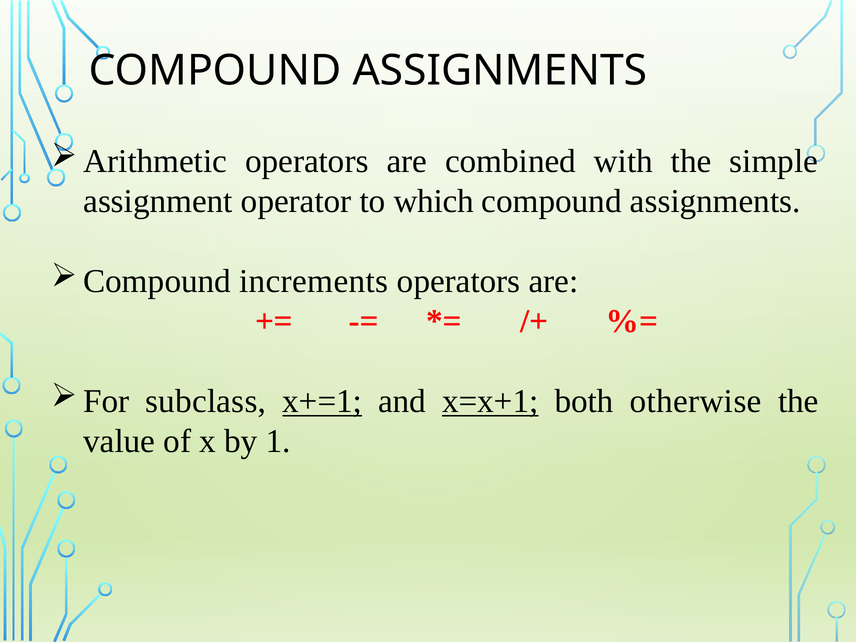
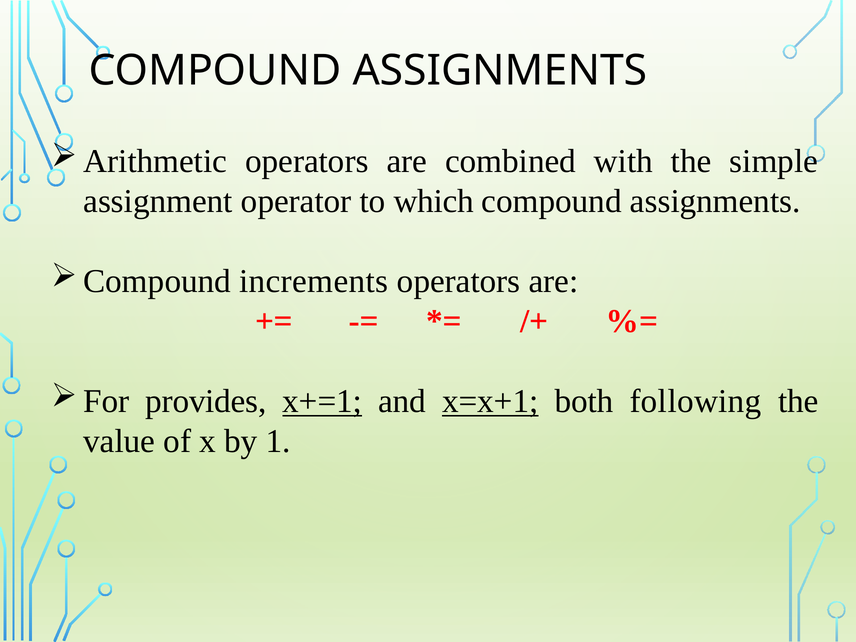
subclass: subclass -> provides
otherwise: otherwise -> following
